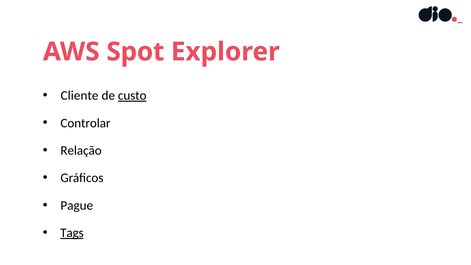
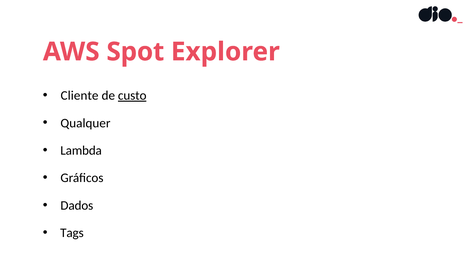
Controlar: Controlar -> Qualquer
Relação: Relação -> Lambda
Pague: Pague -> Dados
Tags underline: present -> none
